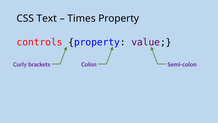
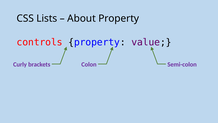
Text: Text -> Lists
Times: Times -> About
